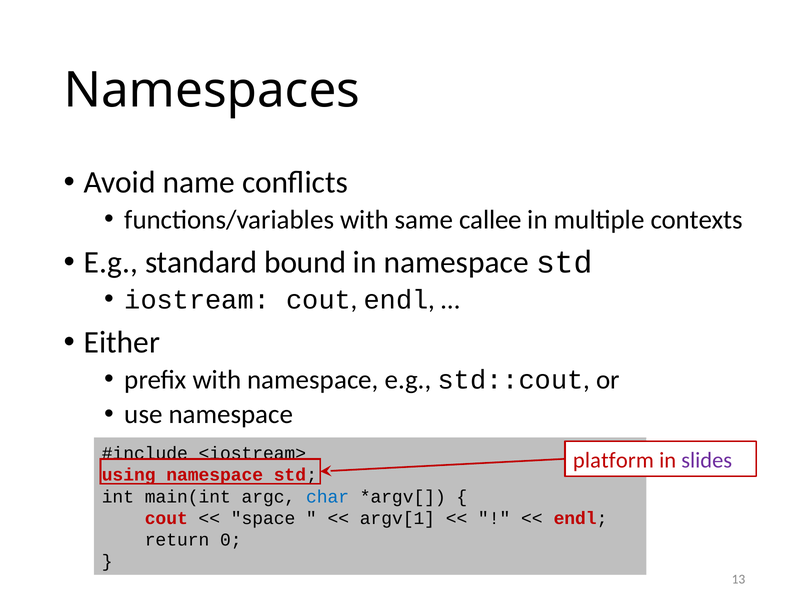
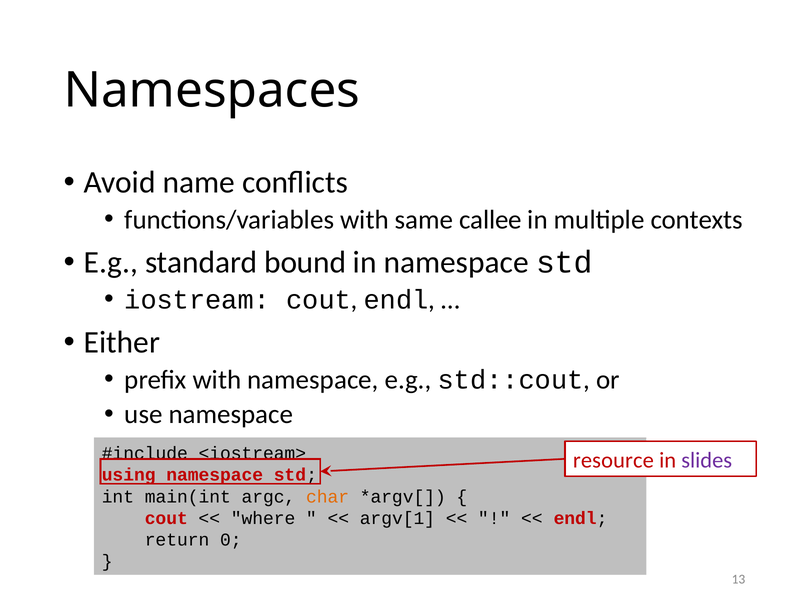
platform: platform -> resource
char colour: blue -> orange
space: space -> where
